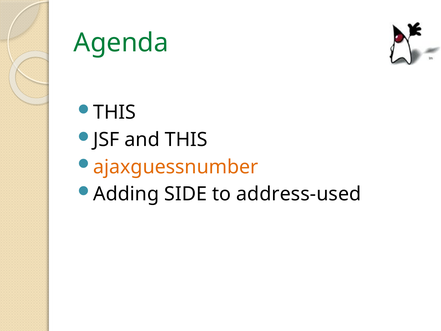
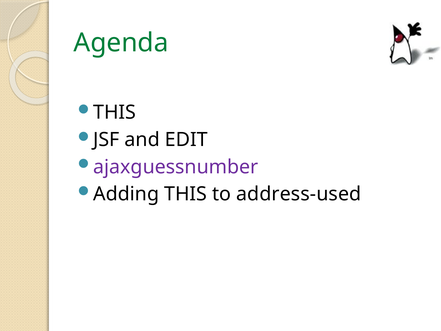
and THIS: THIS -> EDIT
ajaxguessnumber colour: orange -> purple
Adding SIDE: SIDE -> THIS
